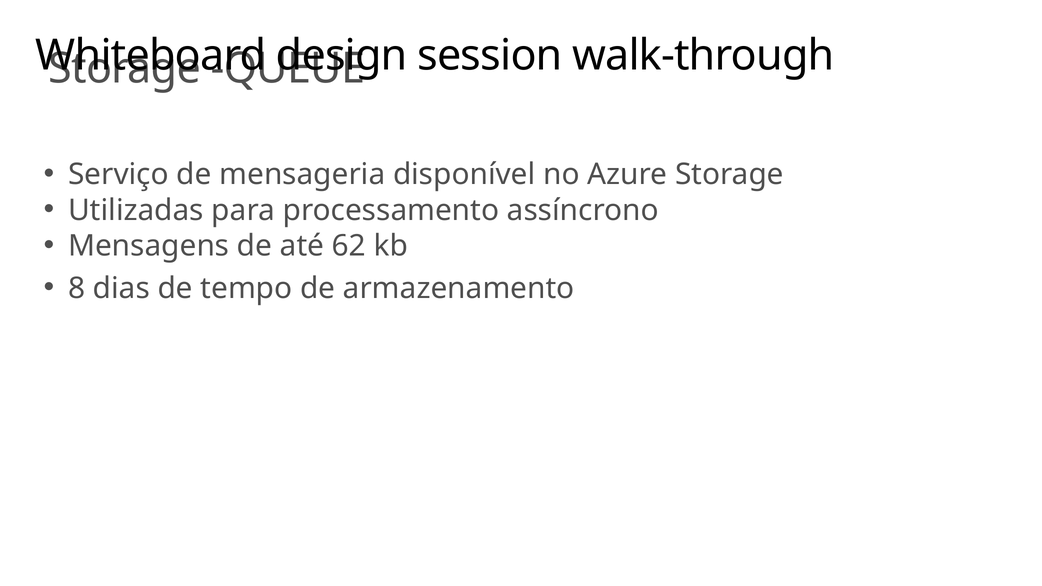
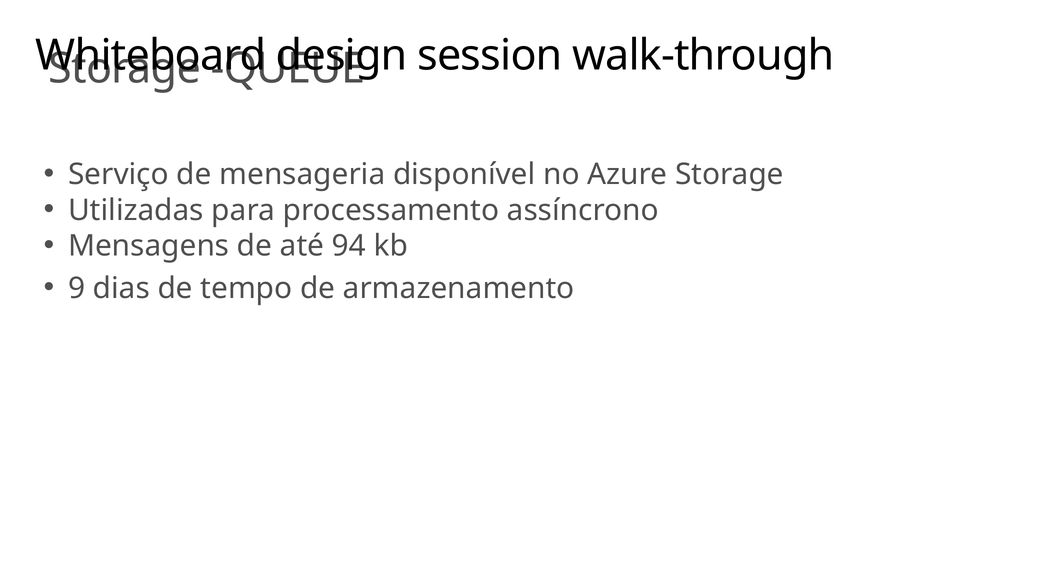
62: 62 -> 94
8: 8 -> 9
